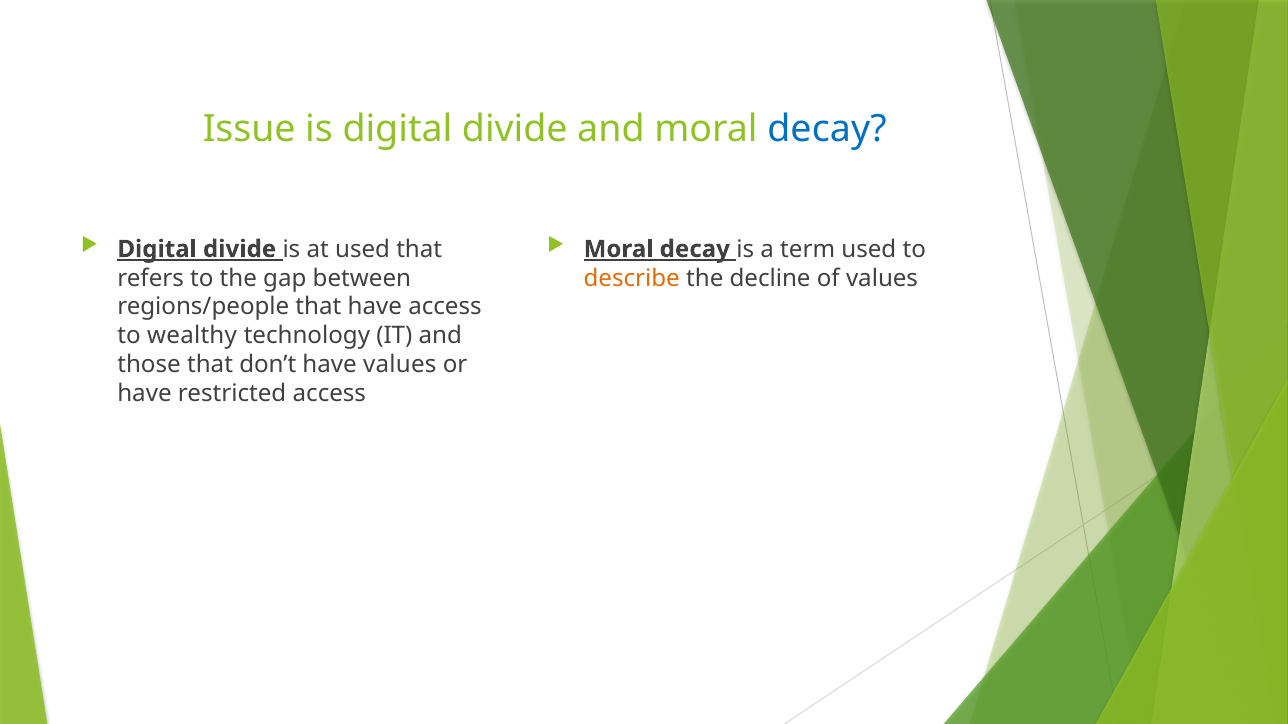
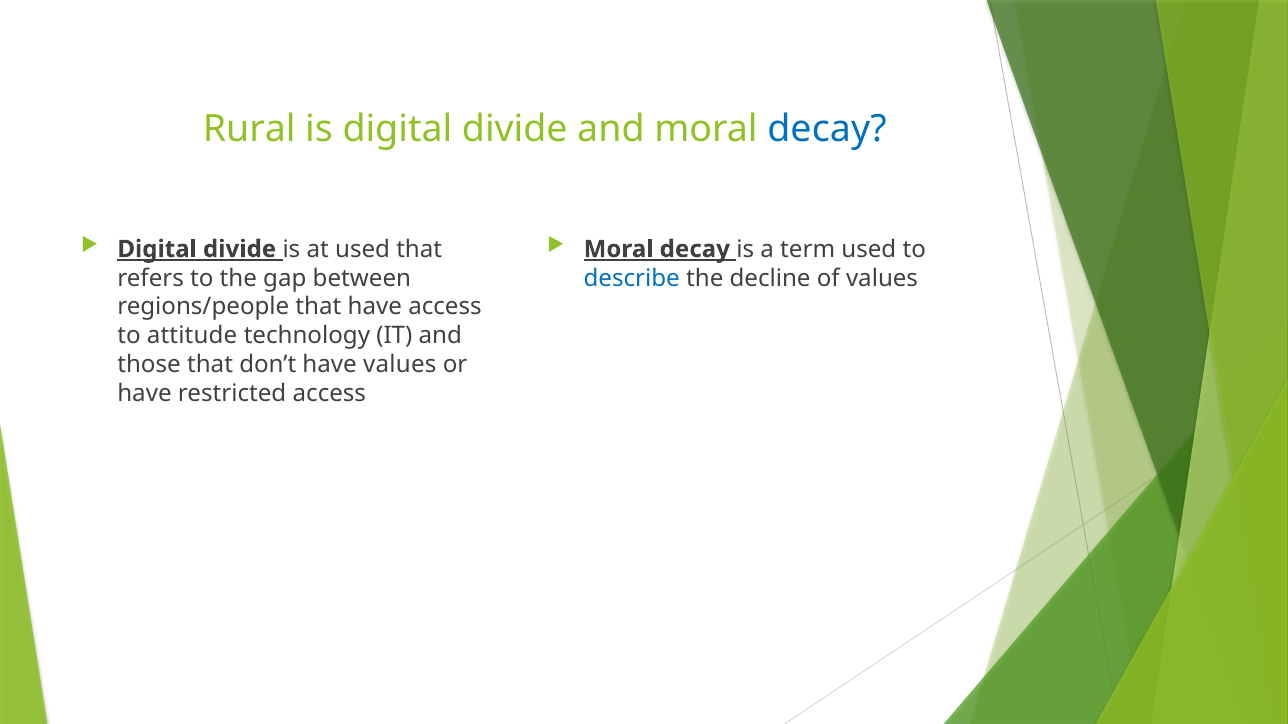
Issue: Issue -> Rural
describe colour: orange -> blue
wealthy: wealthy -> attitude
